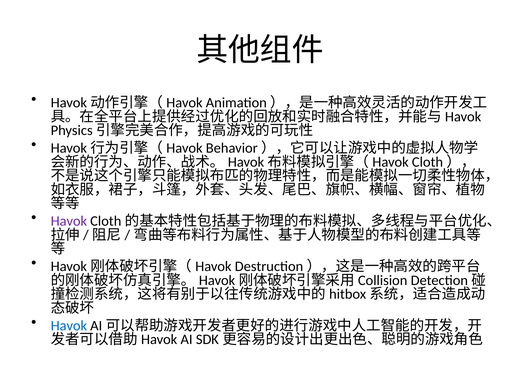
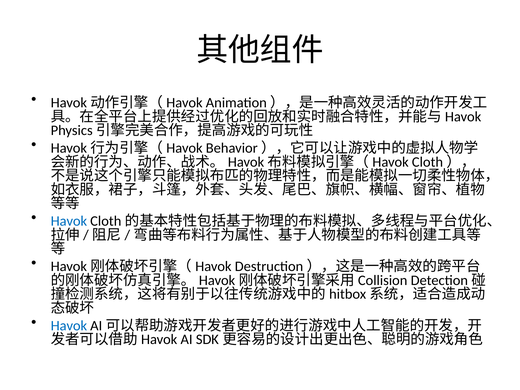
Havok at (69, 221) colour: purple -> blue
